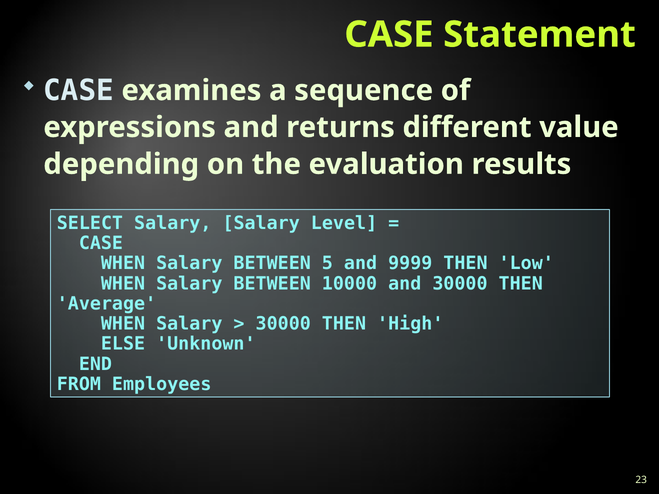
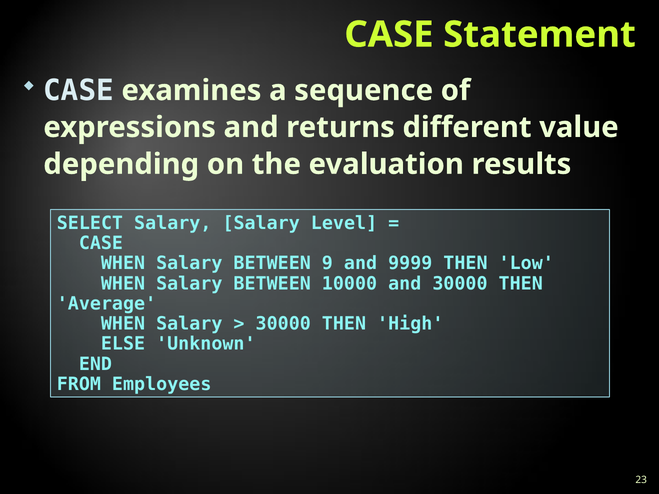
5: 5 -> 9
